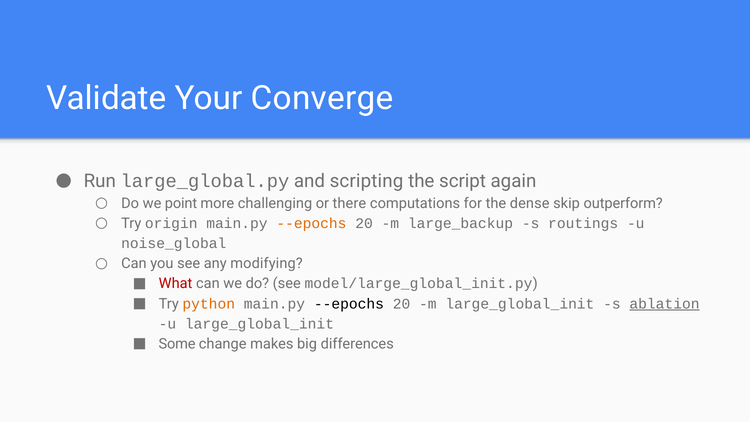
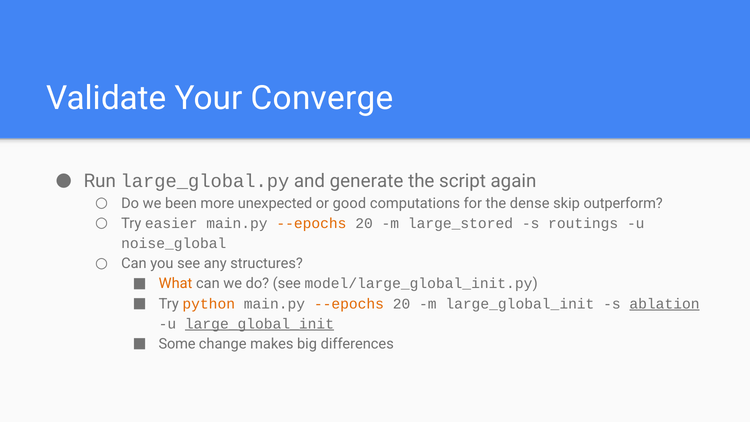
scripting: scripting -> generate
point: point -> been
challenging: challenging -> unexpected
there: there -> good
origin: origin -> easier
large_backup: large_backup -> large_stored
modifying: modifying -> structures
What colour: red -> orange
--epochs at (349, 304) colour: black -> orange
large_global_init at (259, 324) underline: none -> present
